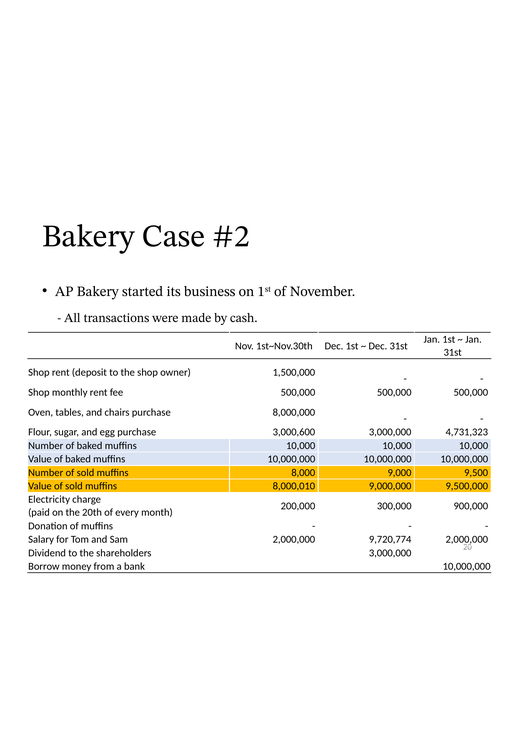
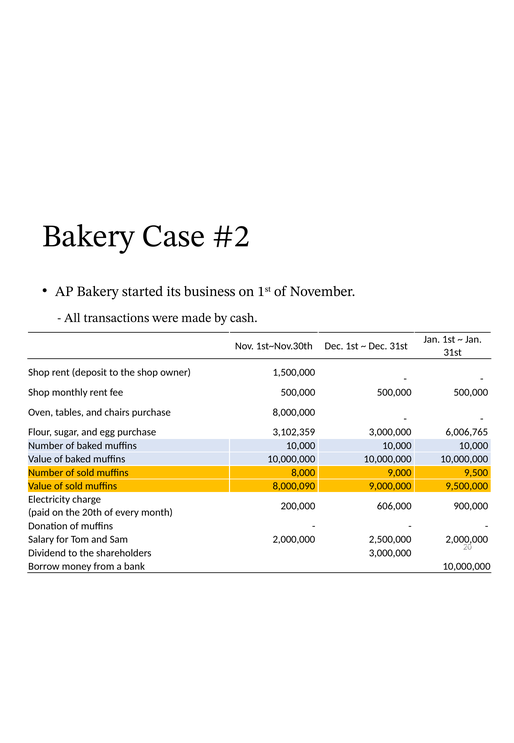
3,000,600: 3,000,600 -> 3,102,359
4,731,323: 4,731,323 -> 6,006,765
8,000,010: 8,000,010 -> 8,000,090
300,000: 300,000 -> 606,000
9,720,774: 9,720,774 -> 2,500,000
